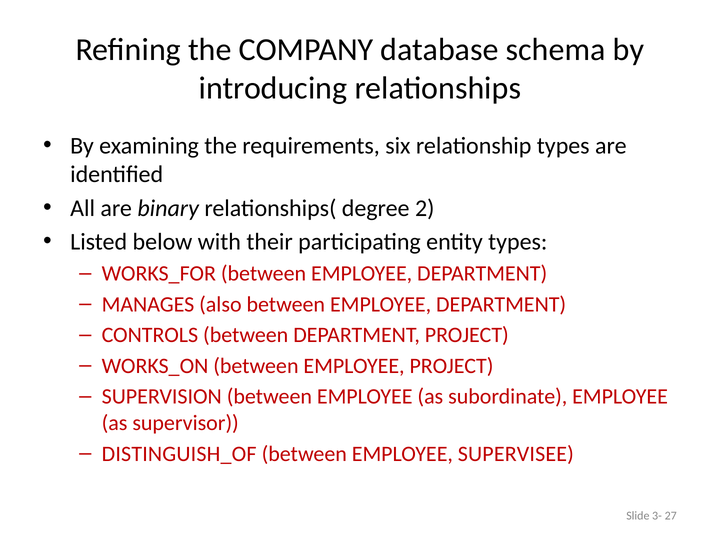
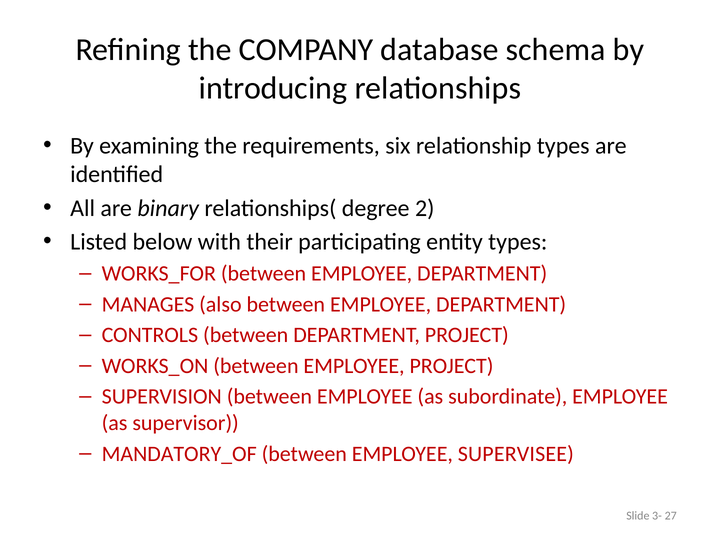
DISTINGUISH_OF: DISTINGUISH_OF -> MANDATORY_OF
